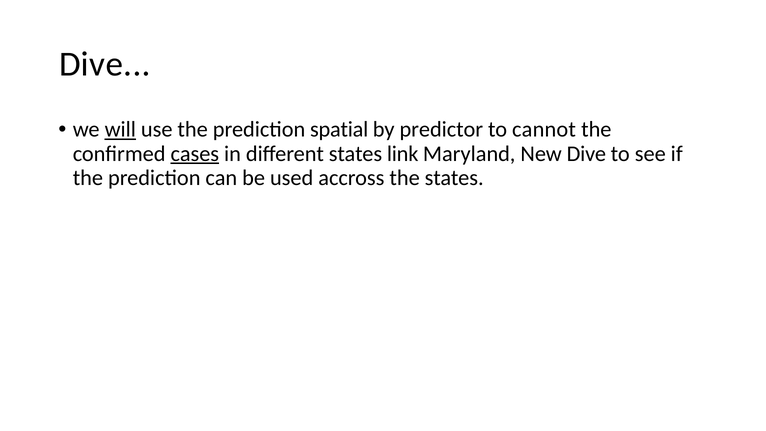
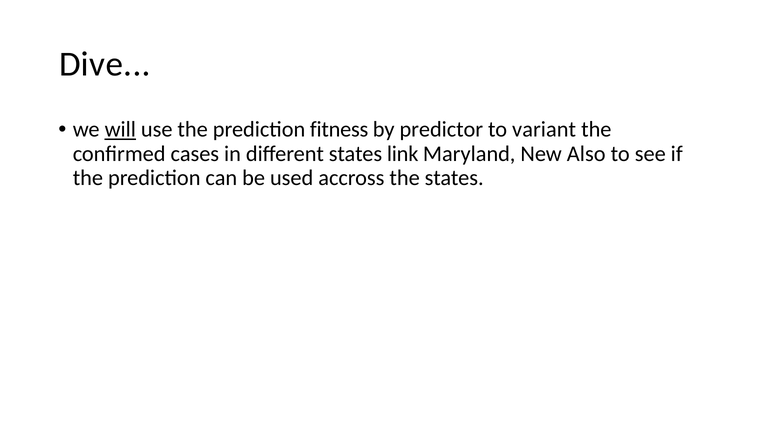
spatial: spatial -> fitness
cannot: cannot -> variant
cases underline: present -> none
New Dive: Dive -> Also
